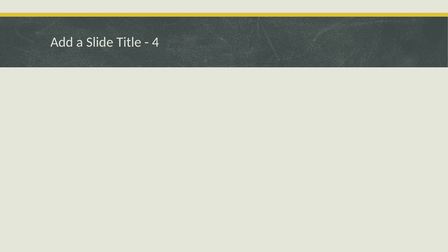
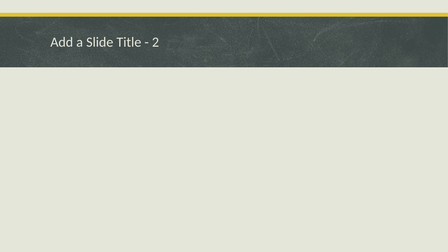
4: 4 -> 2
